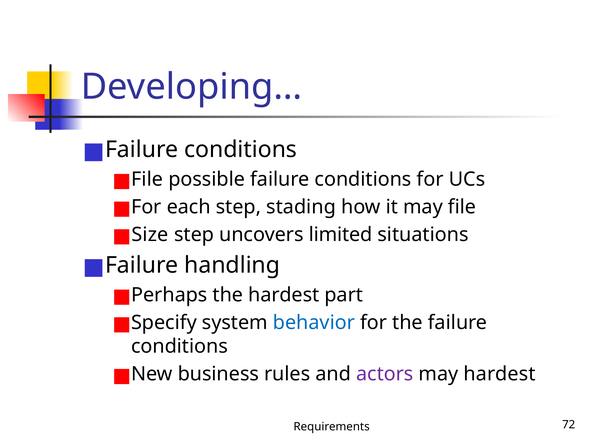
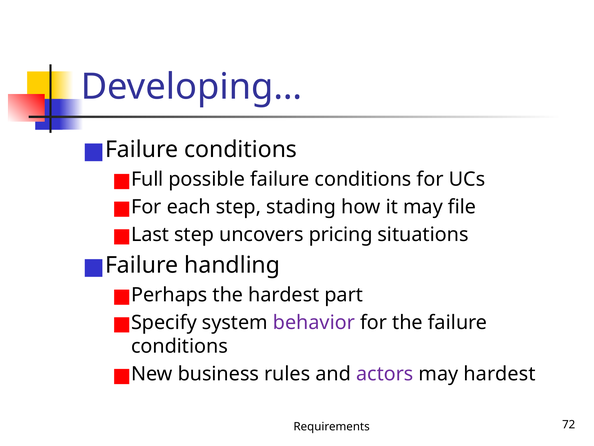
File at (147, 179): File -> Full
Size: Size -> Last
limited: limited -> pricing
behavior colour: blue -> purple
